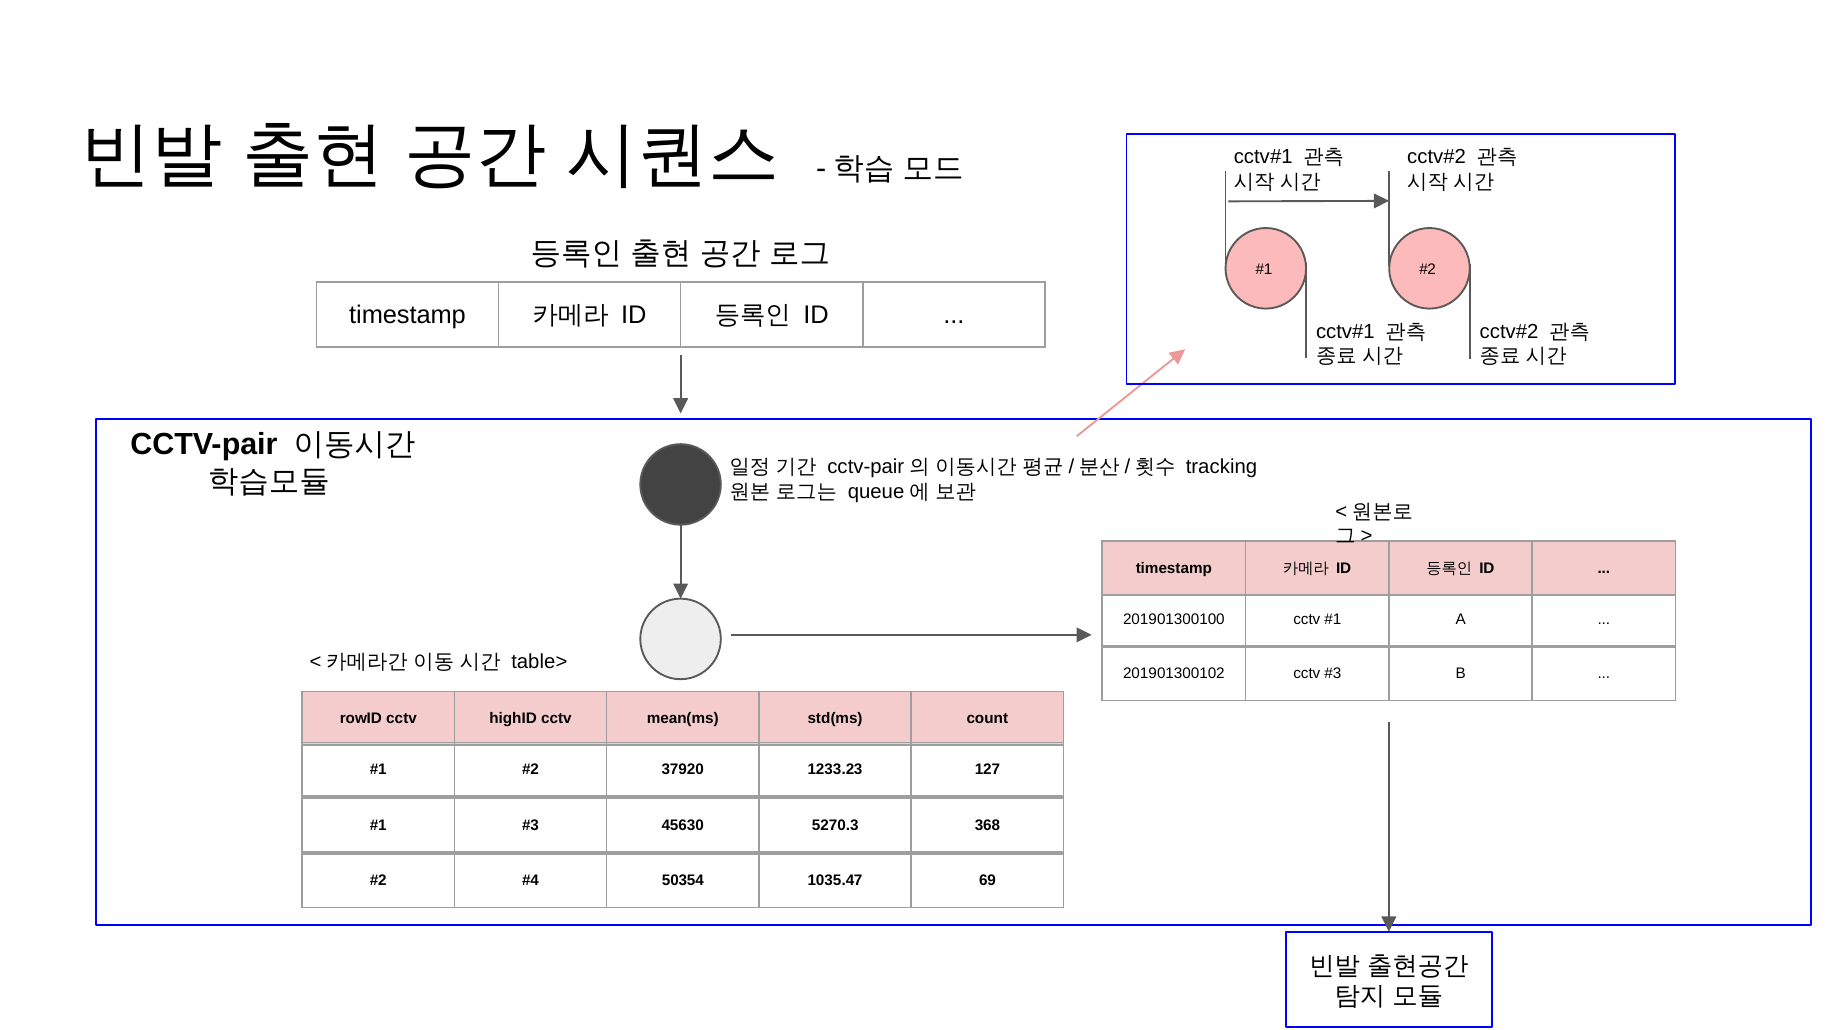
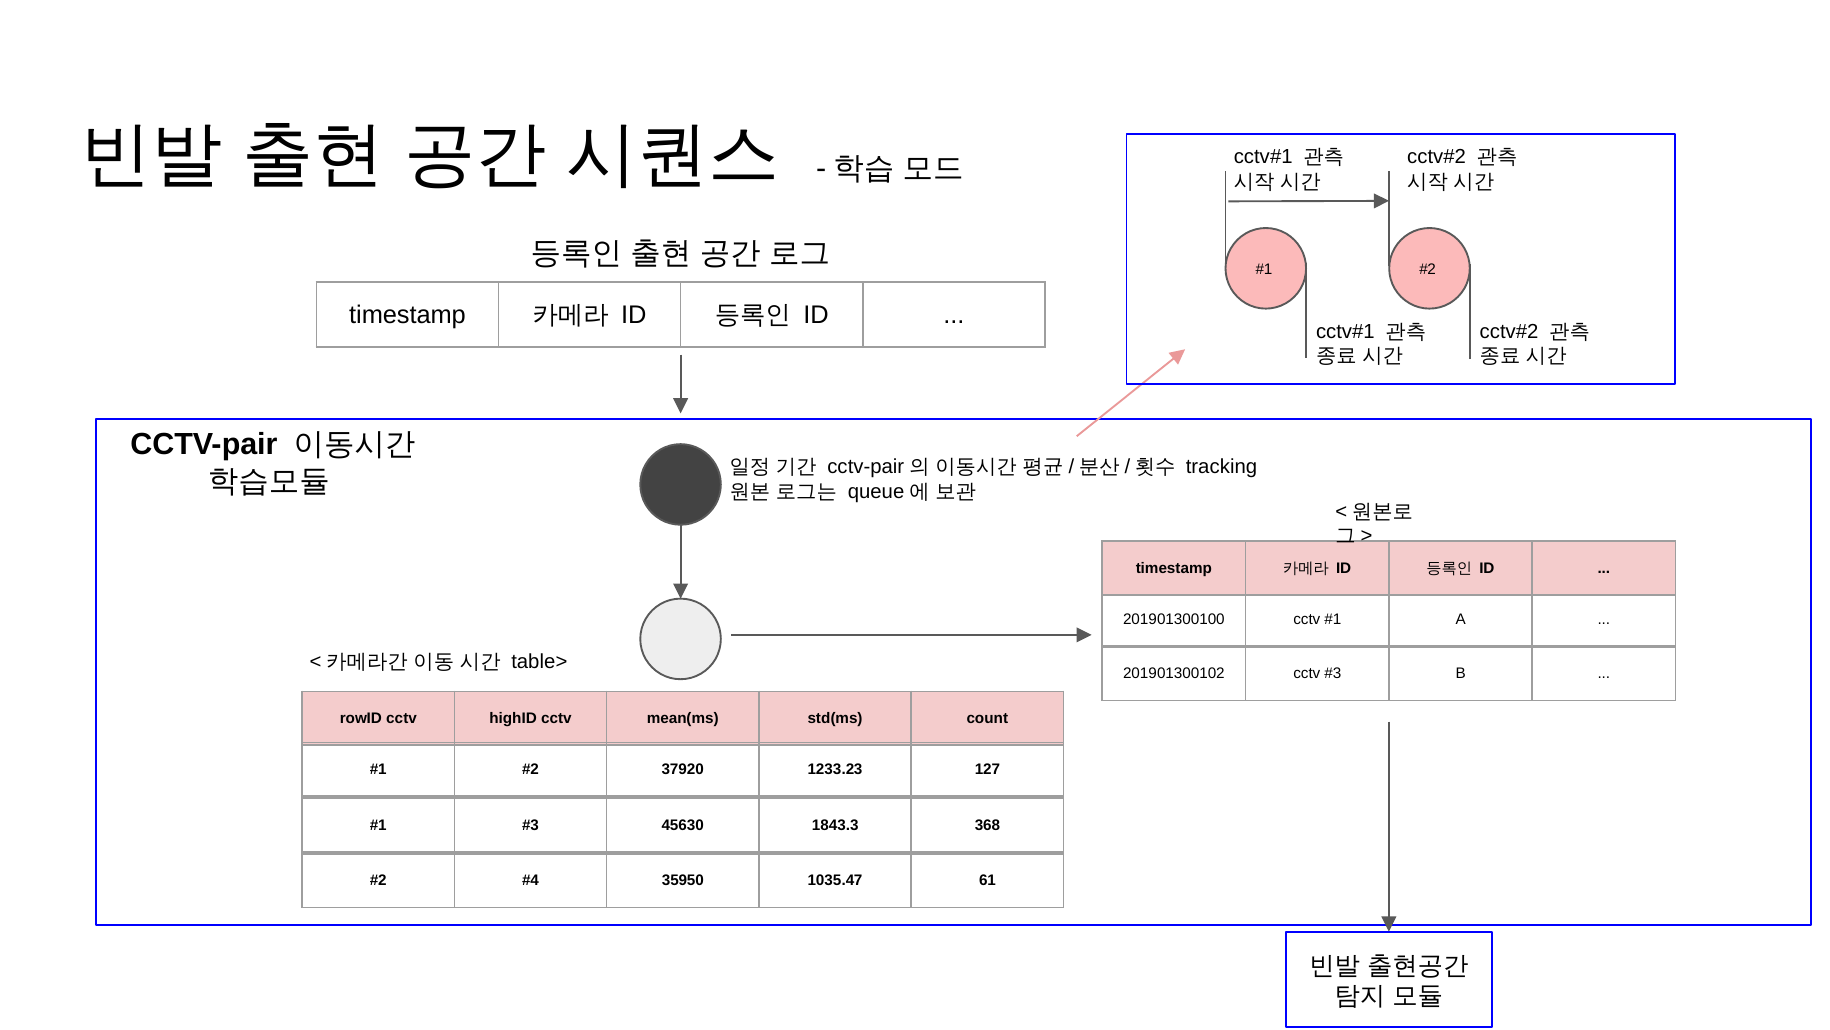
5270.3: 5270.3 -> 1843.3
50354: 50354 -> 35950
69: 69 -> 61
